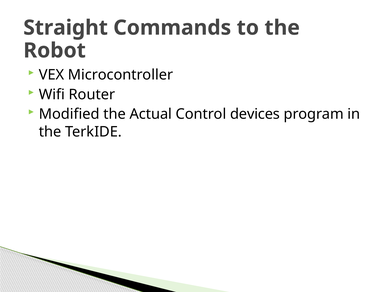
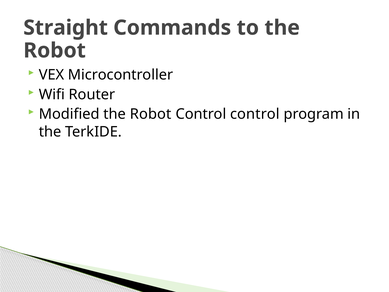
Modified the Actual: Actual -> Robot
Control devices: devices -> control
